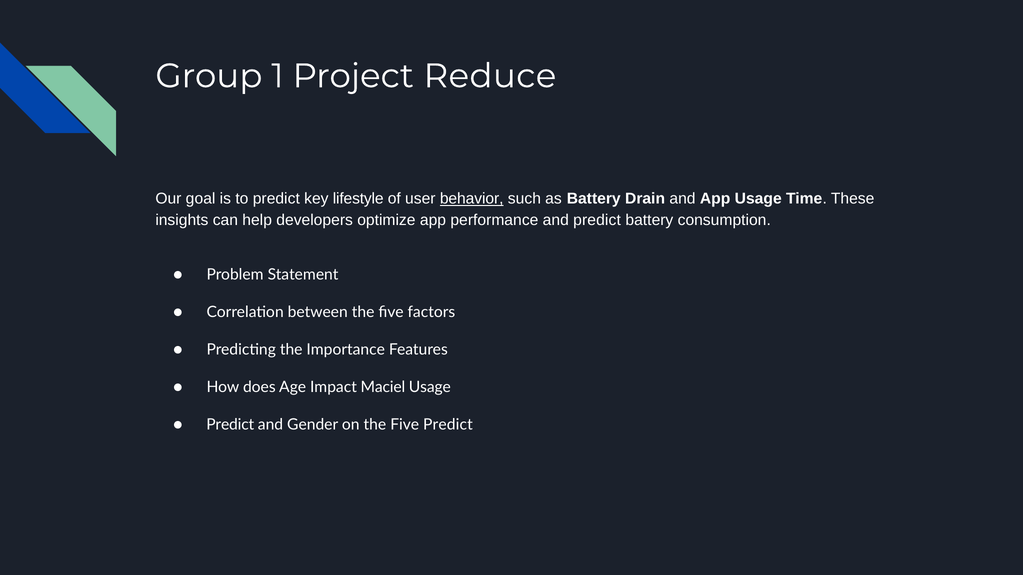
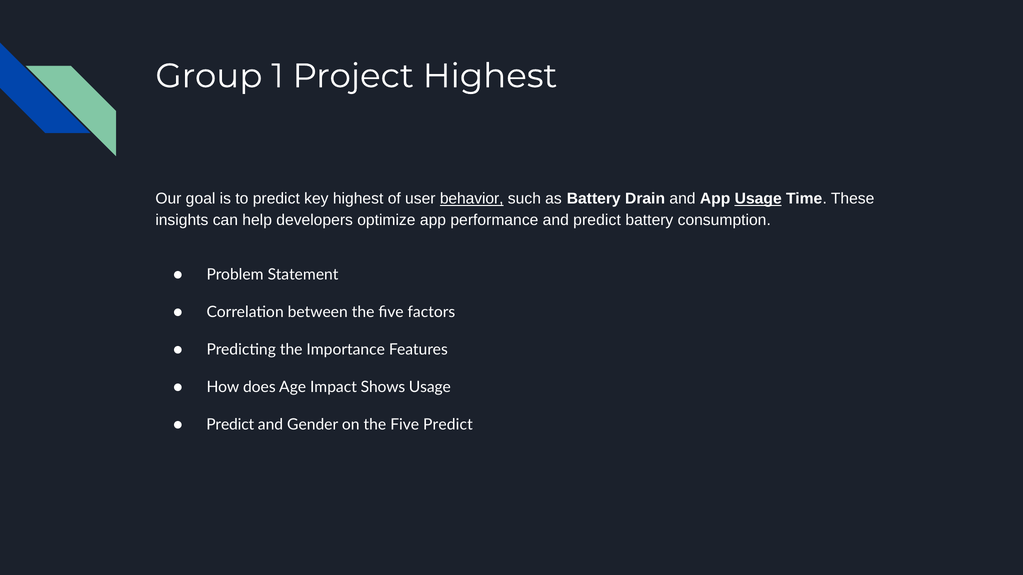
Project Reduce: Reduce -> Highest
key lifestyle: lifestyle -> highest
Usage at (758, 199) underline: none -> present
Maciel: Maciel -> Shows
